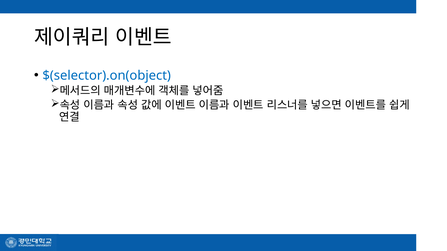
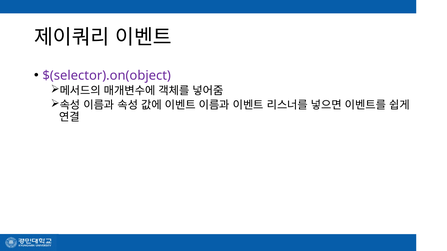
$(selector).on(object colour: blue -> purple
